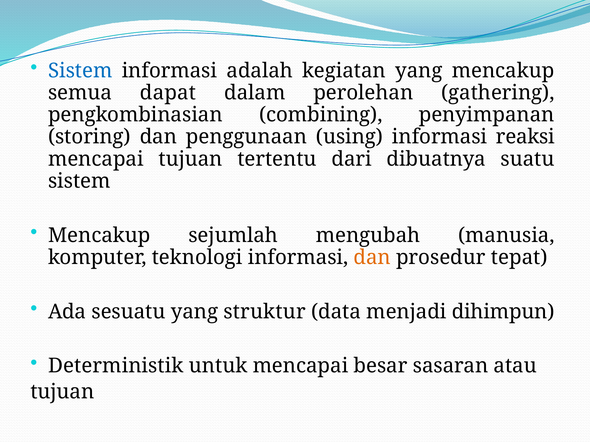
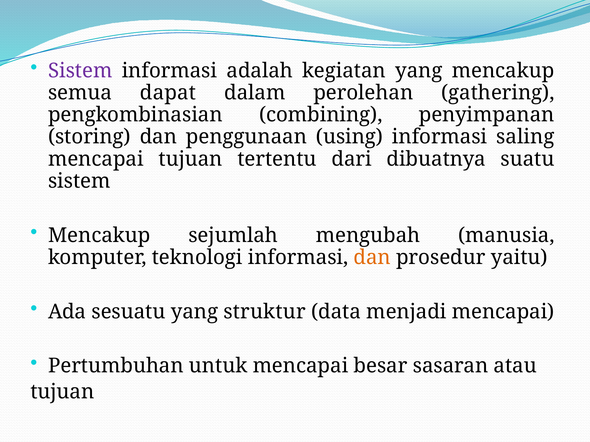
Sistem at (80, 71) colour: blue -> purple
reaksi: reaksi -> saling
tepat: tepat -> yaitu
menjadi dihimpun: dihimpun -> mencapai
Deterministik: Deterministik -> Pertumbuhan
